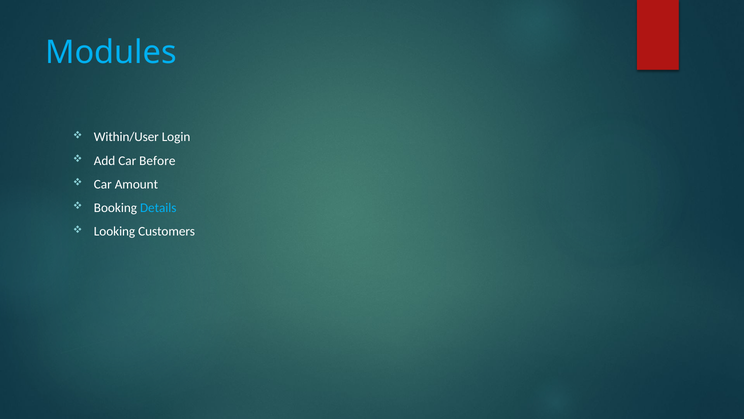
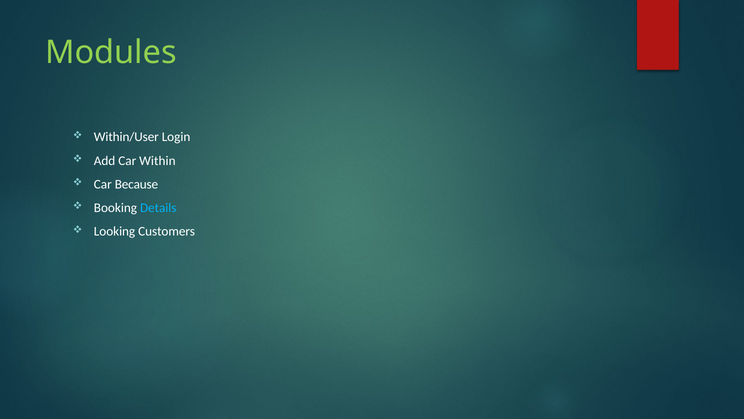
Modules colour: light blue -> light green
Before: Before -> Within
Amount: Amount -> Because
